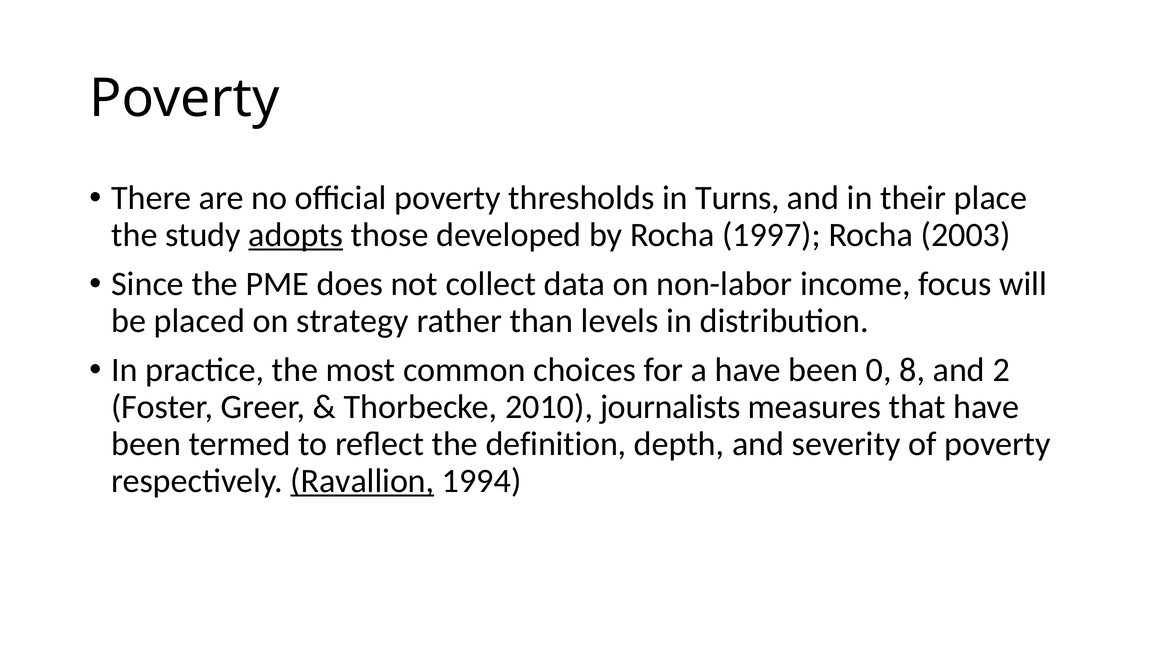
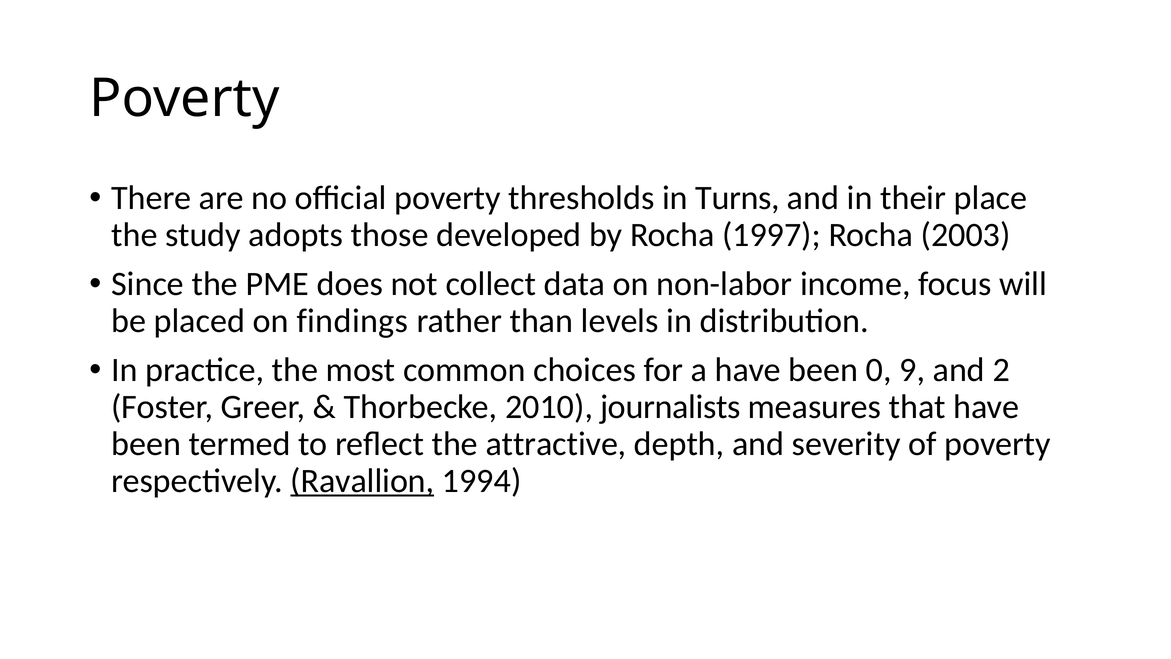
adopts underline: present -> none
strategy: strategy -> findings
8: 8 -> 9
definition: definition -> attractive
